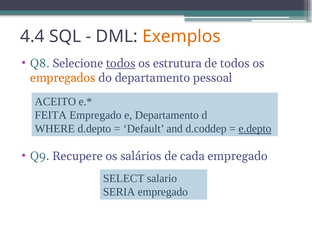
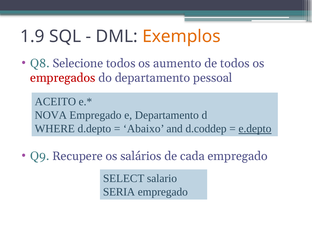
4.4: 4.4 -> 1.9
todos at (121, 63) underline: present -> none
estrutura: estrutura -> aumento
empregados colour: orange -> red
FEITA: FEITA -> NOVA
Default: Default -> Abaixo
